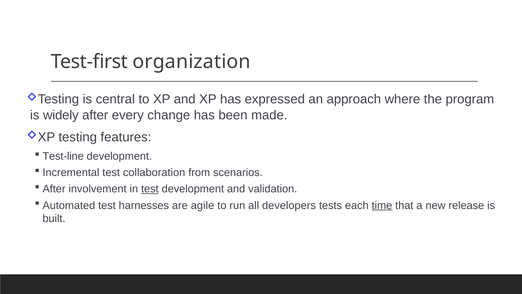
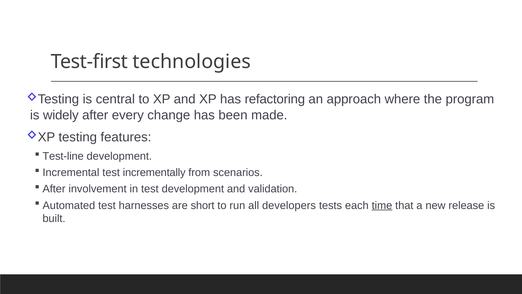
organization: organization -> technologies
expressed: expressed -> refactoring
collaboration: collaboration -> incrementally
test at (150, 189) underline: present -> none
are agile: agile -> short
